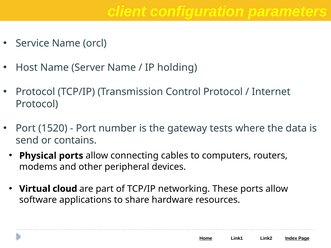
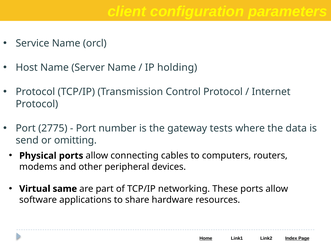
1520: 1520 -> 2775
contains: contains -> omitting
cloud: cloud -> same
